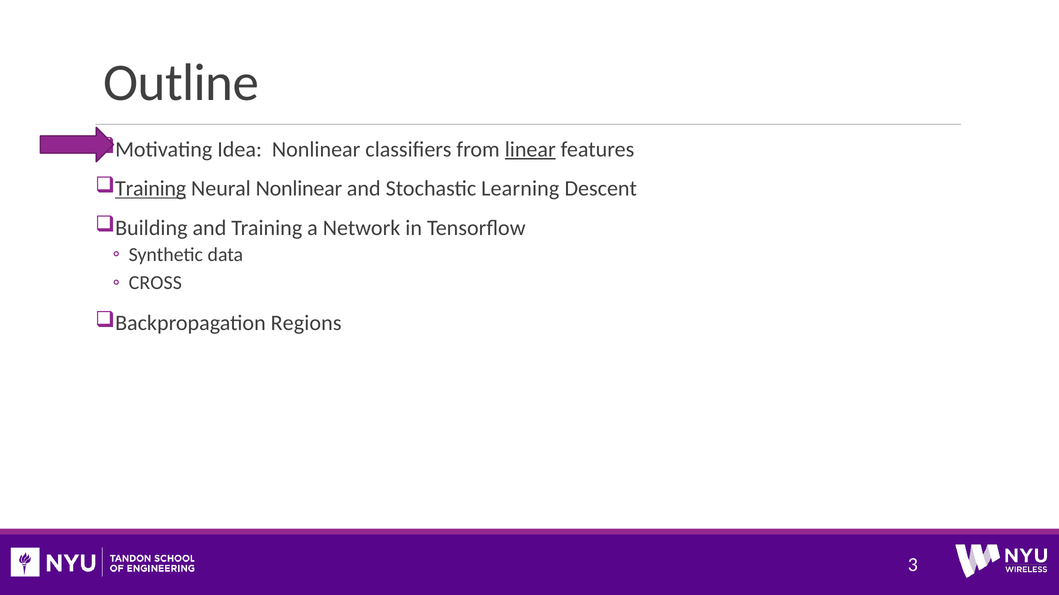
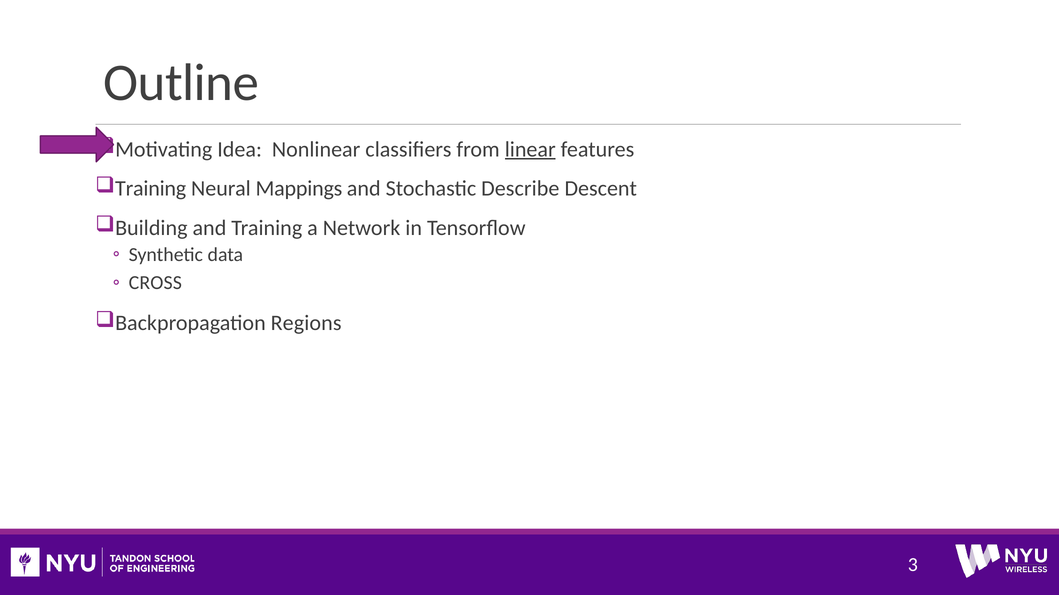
Training at (151, 189) underline: present -> none
Neural Nonlinear: Nonlinear -> Mappings
Learning: Learning -> Describe
